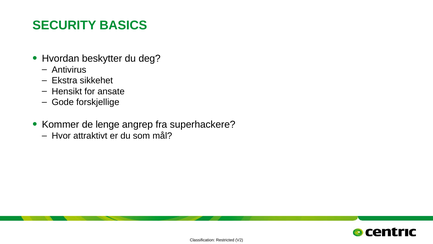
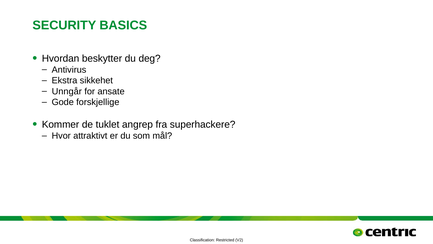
Hensikt: Hensikt -> Unngår
lenge: lenge -> tuklet
